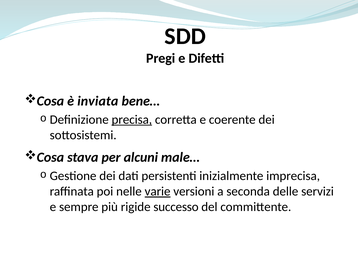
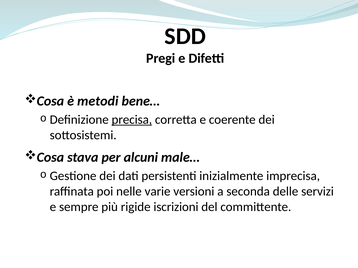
inviata: inviata -> metodi
varie underline: present -> none
successo: successo -> iscrizioni
